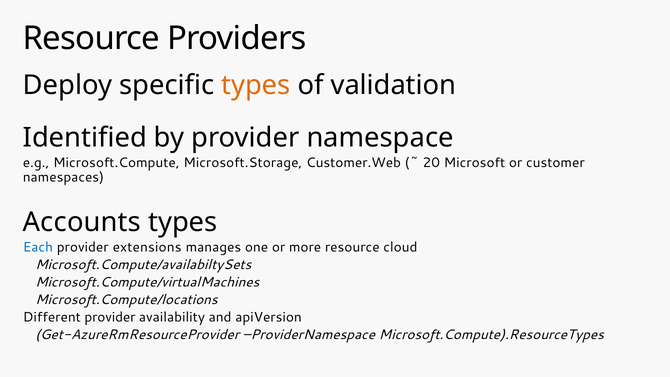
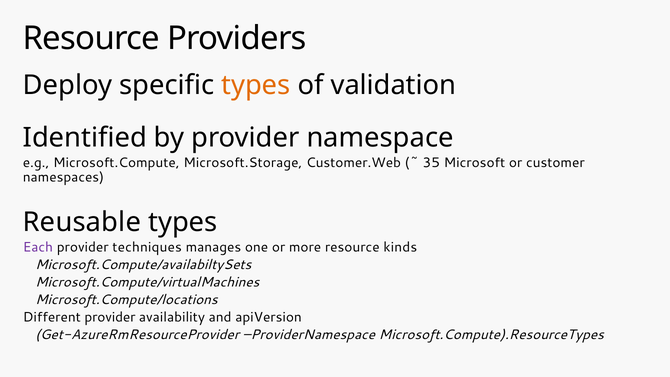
20: 20 -> 35
Accounts: Accounts -> Reusable
Each colour: blue -> purple
extensions: extensions -> techniques
cloud: cloud -> kinds
